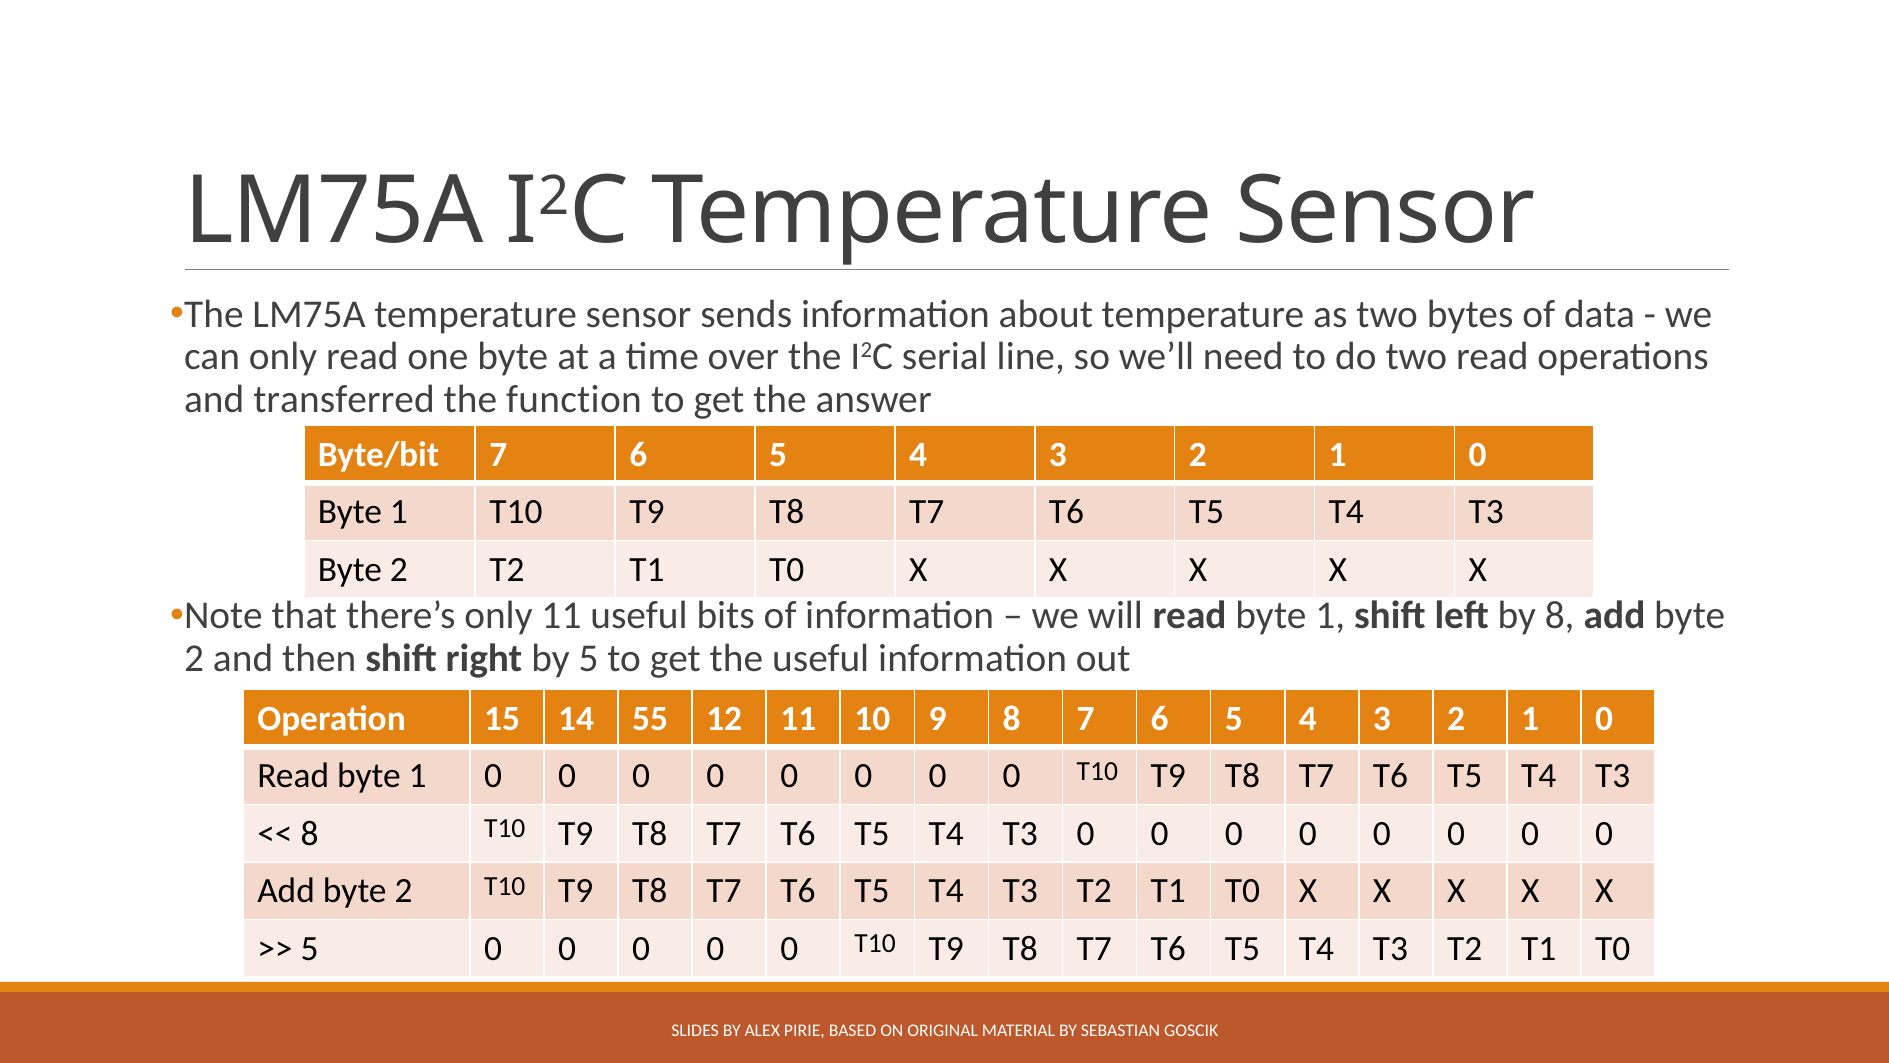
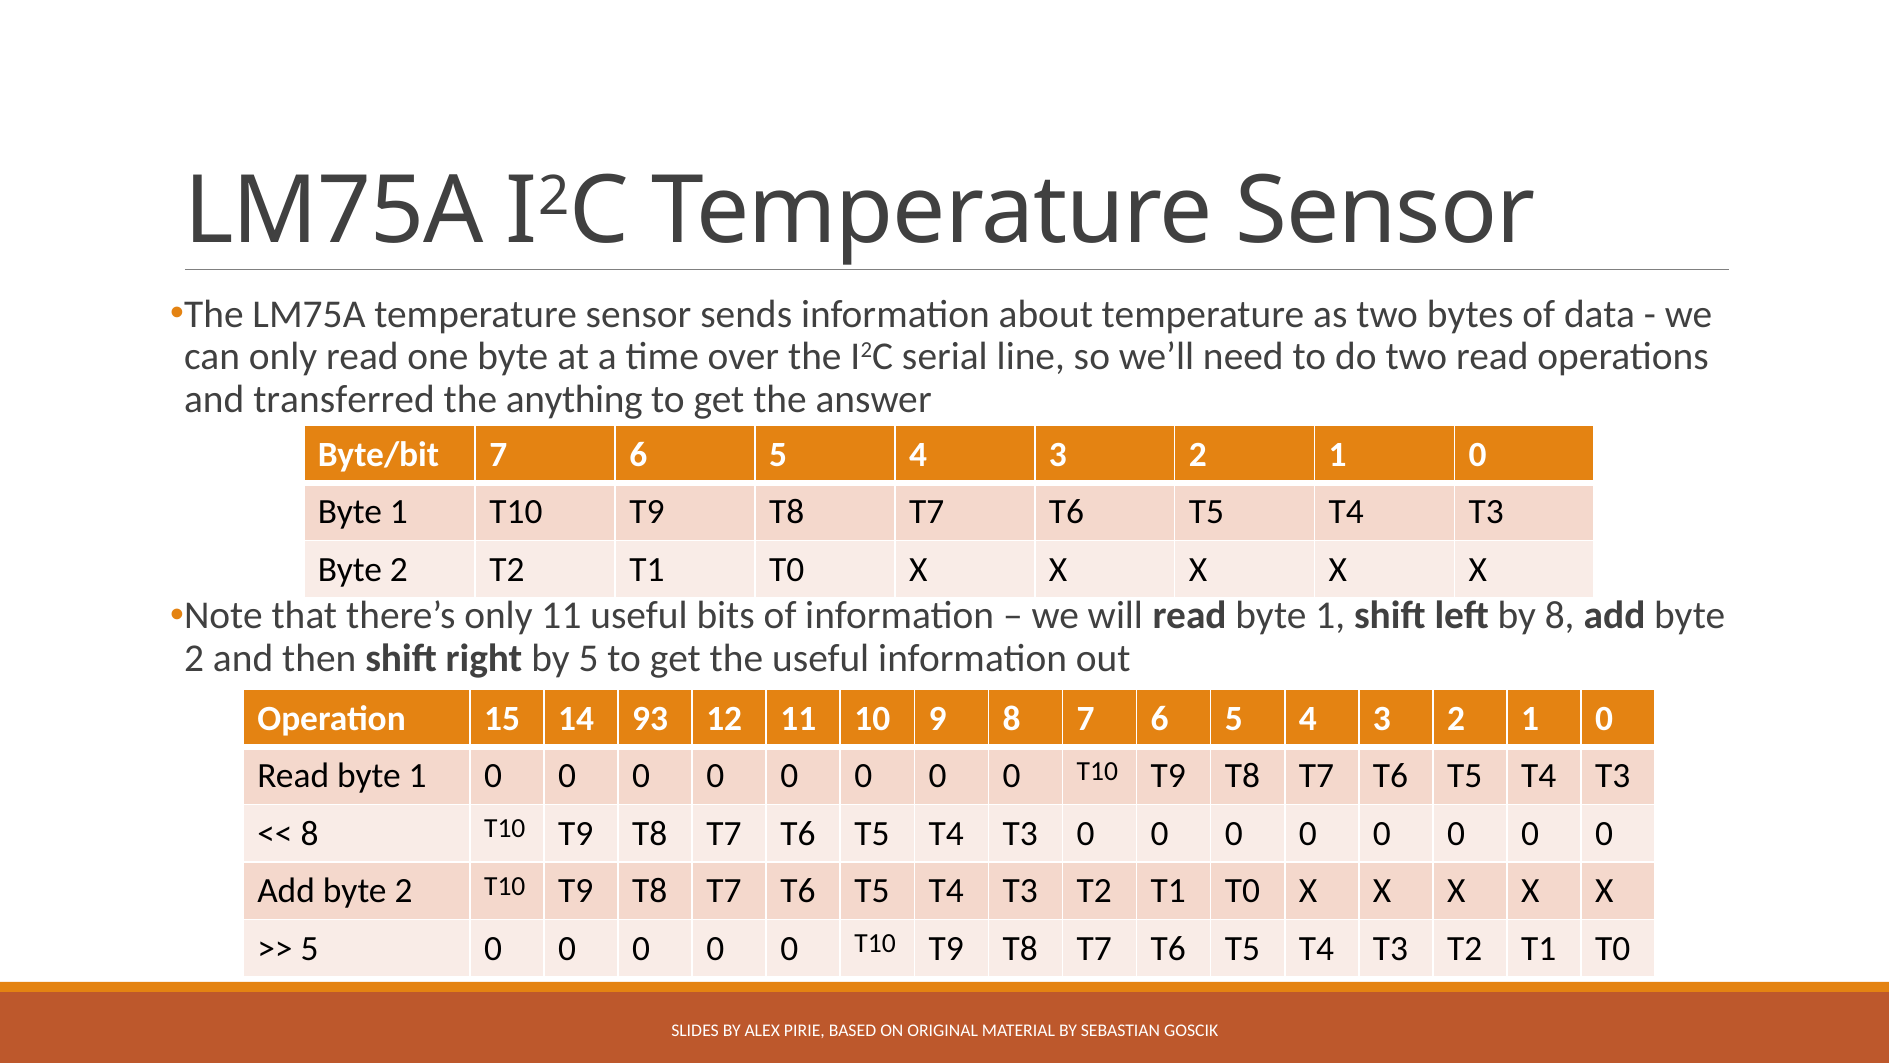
function: function -> anything
55: 55 -> 93
